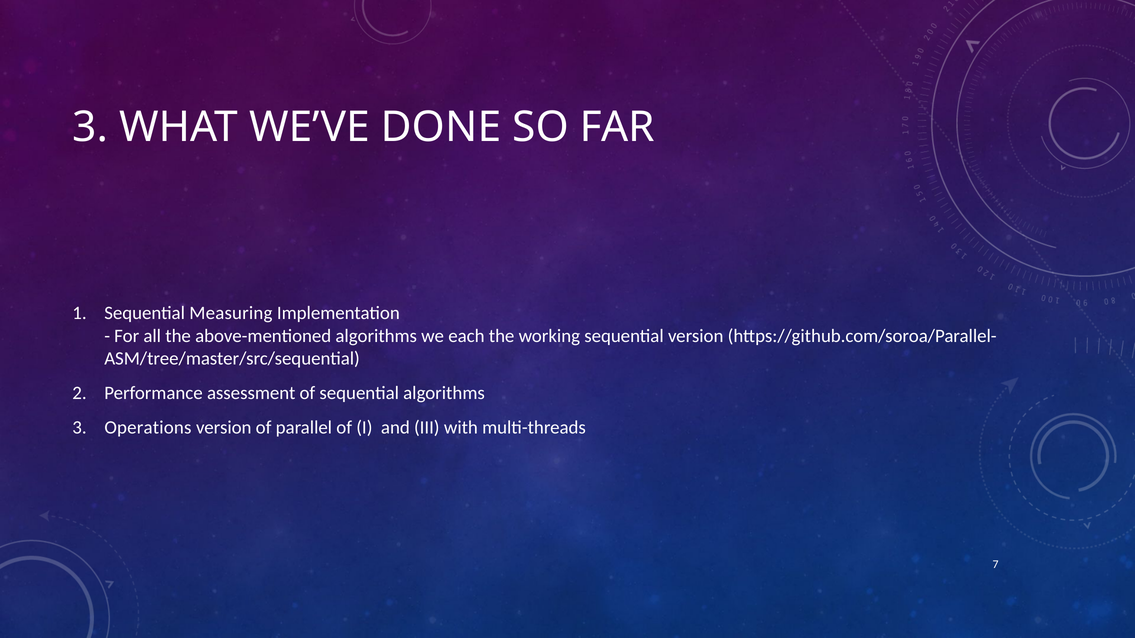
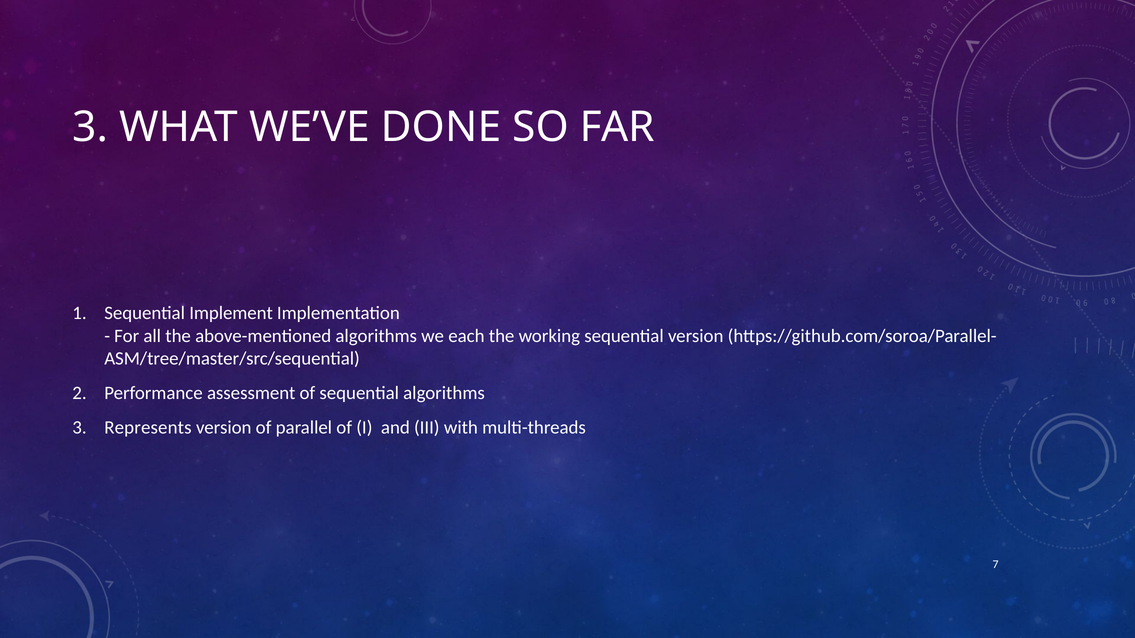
Measuring: Measuring -> Implement
Operations: Operations -> Represents
